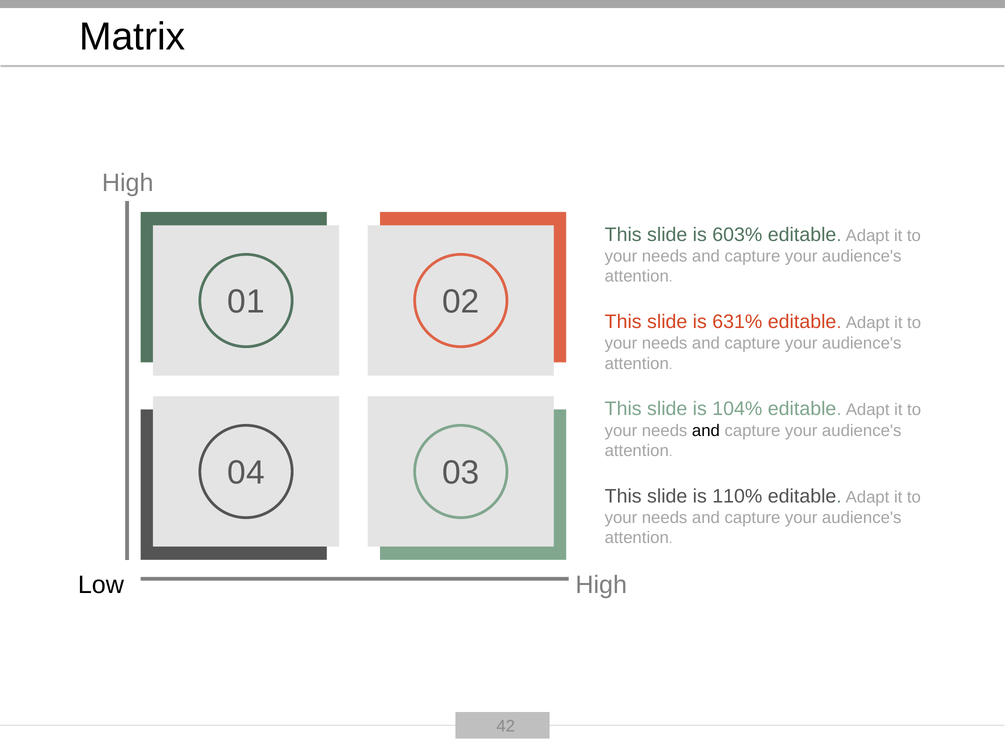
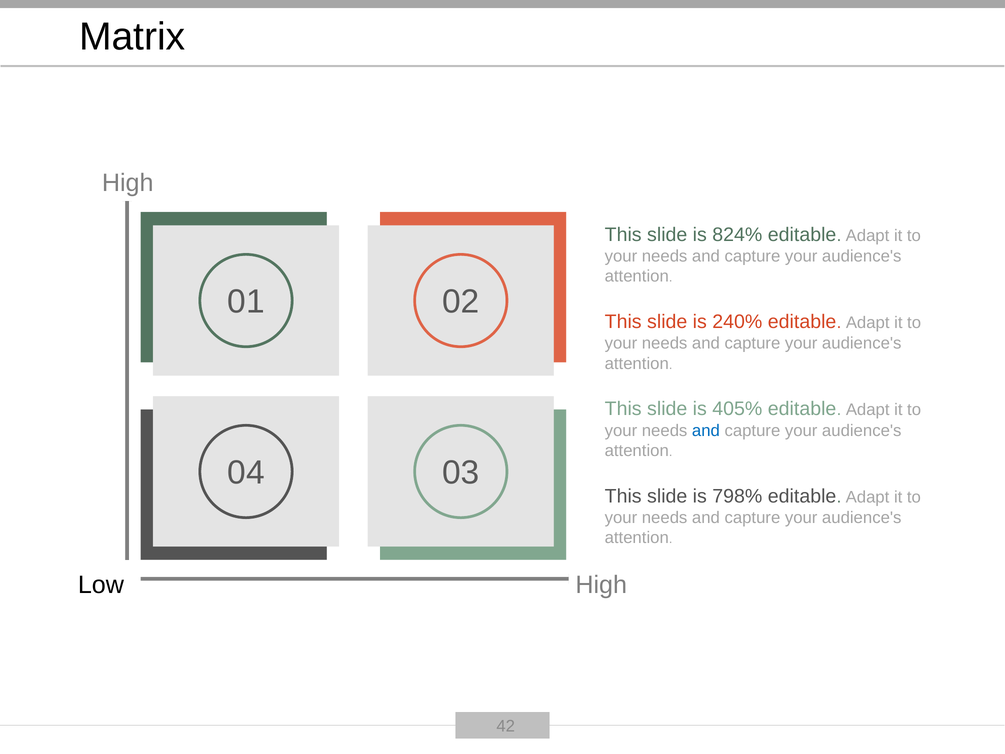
603%: 603% -> 824%
631%: 631% -> 240%
104%: 104% -> 405%
and at (706, 430) colour: black -> blue
110%: 110% -> 798%
